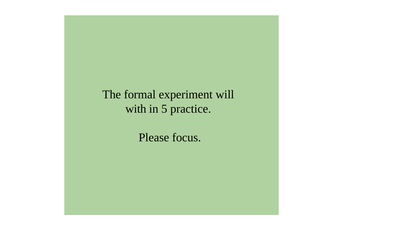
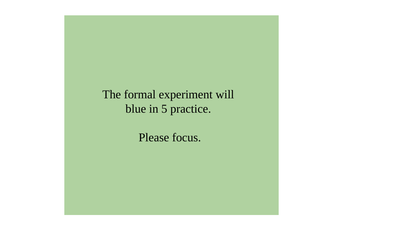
with: with -> blue
